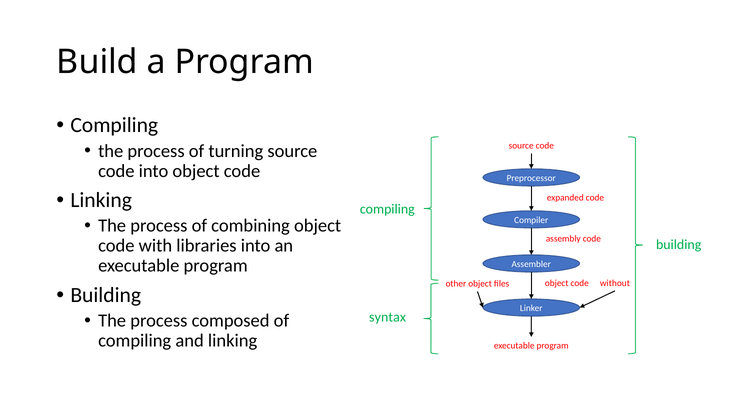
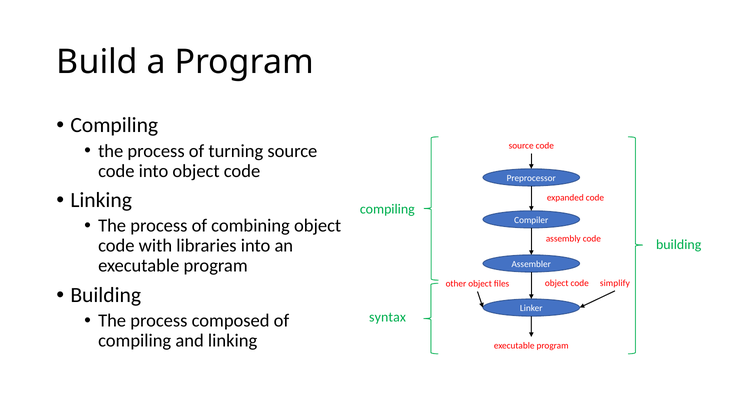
without: without -> simplify
